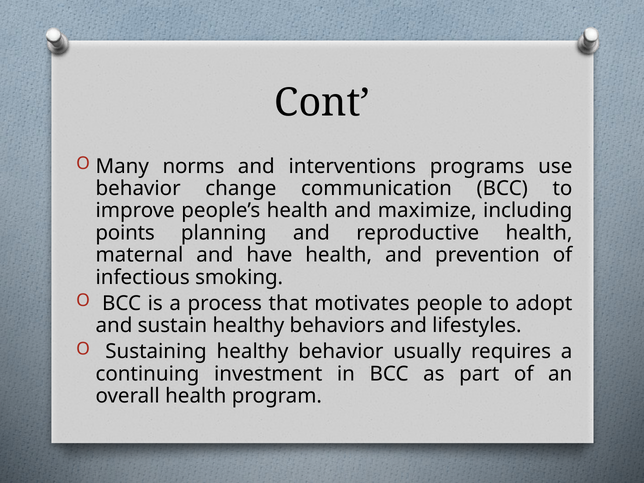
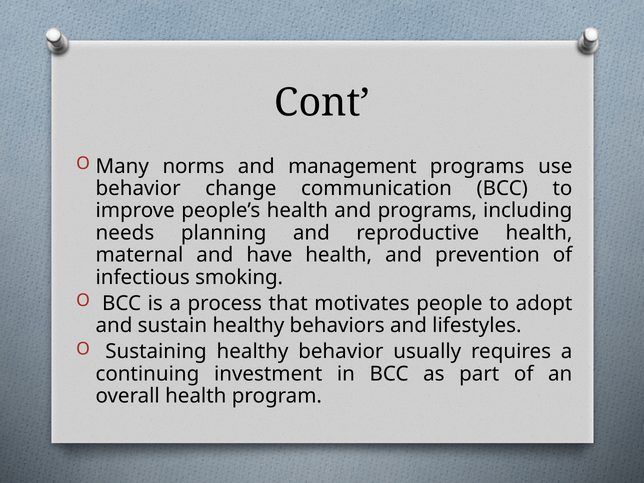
interventions: interventions -> management
and maximize: maximize -> programs
points: points -> needs
